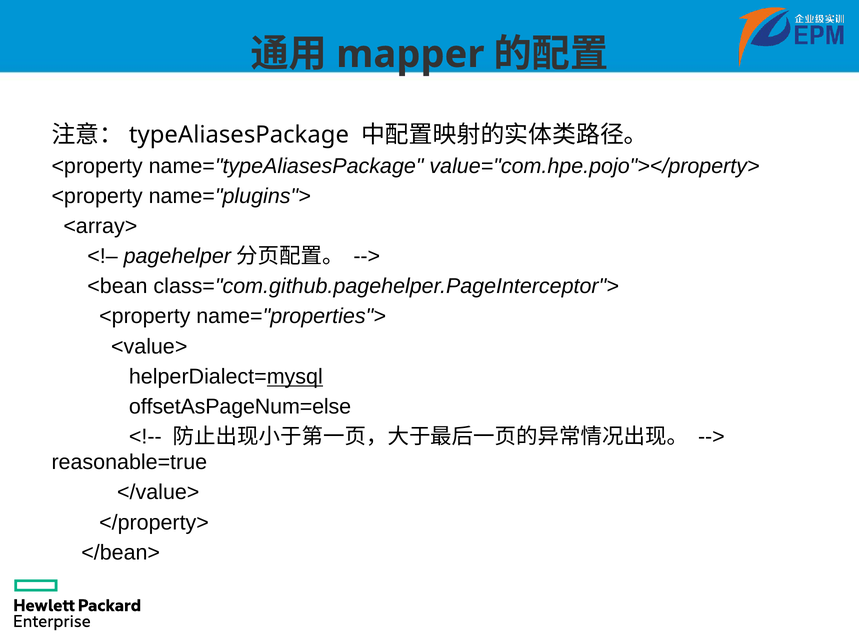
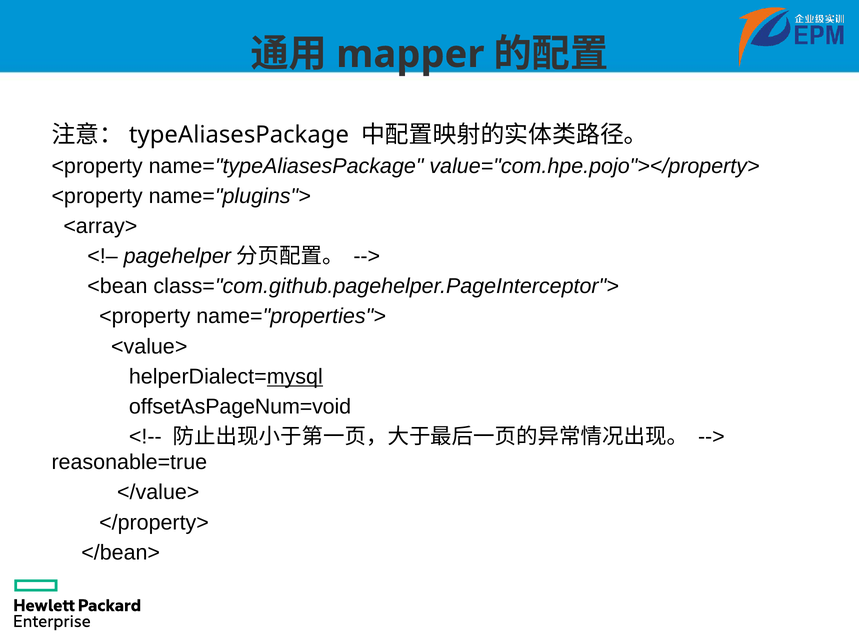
offsetAsPageNum=else: offsetAsPageNum=else -> offsetAsPageNum=void
